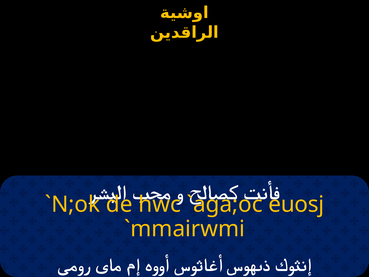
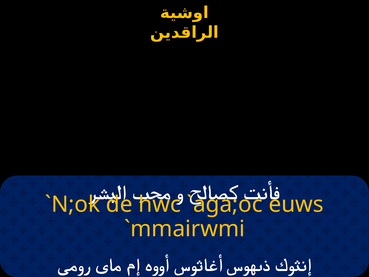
euosj: euosj -> euws
